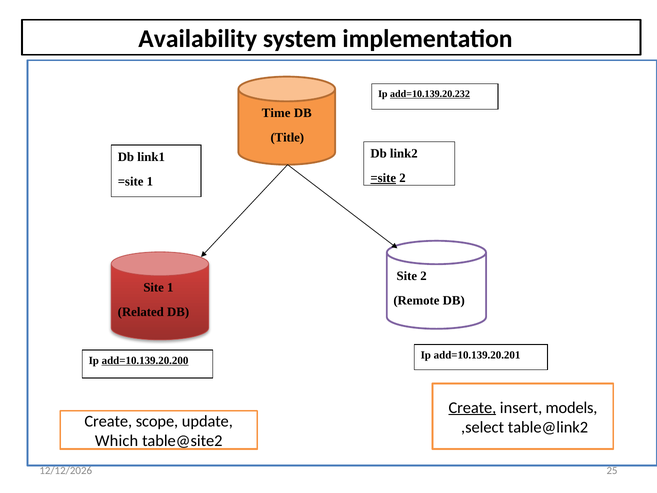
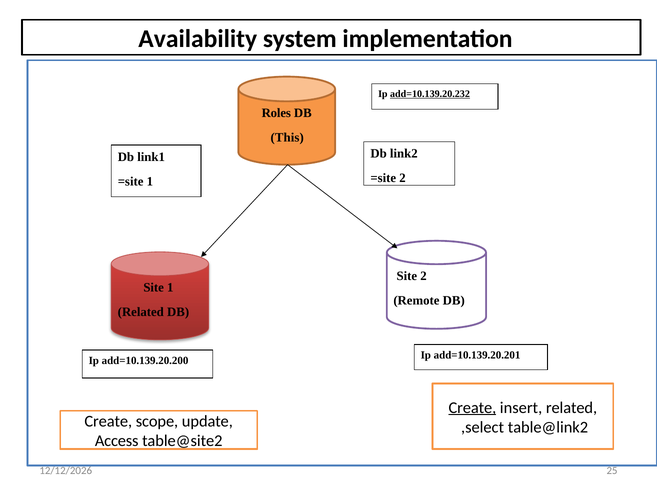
Time: Time -> Roles
Title: Title -> This
=site at (383, 178) underline: present -> none
add=10.139.20.200 underline: present -> none
insert models: models -> related
Which: Which -> Access
